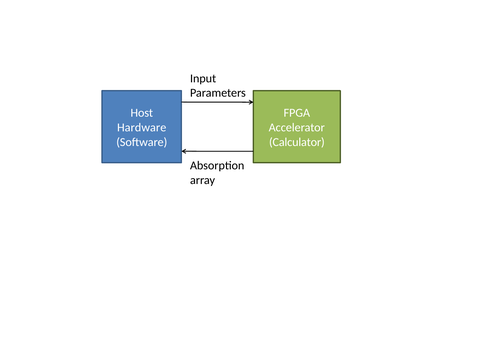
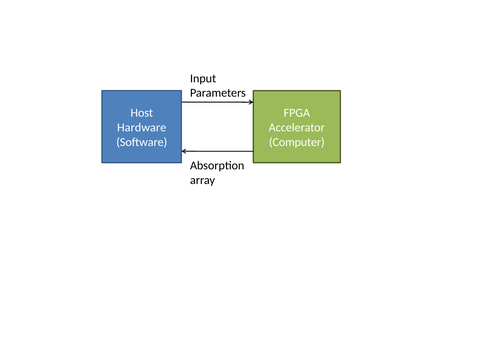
Calculator: Calculator -> Computer
